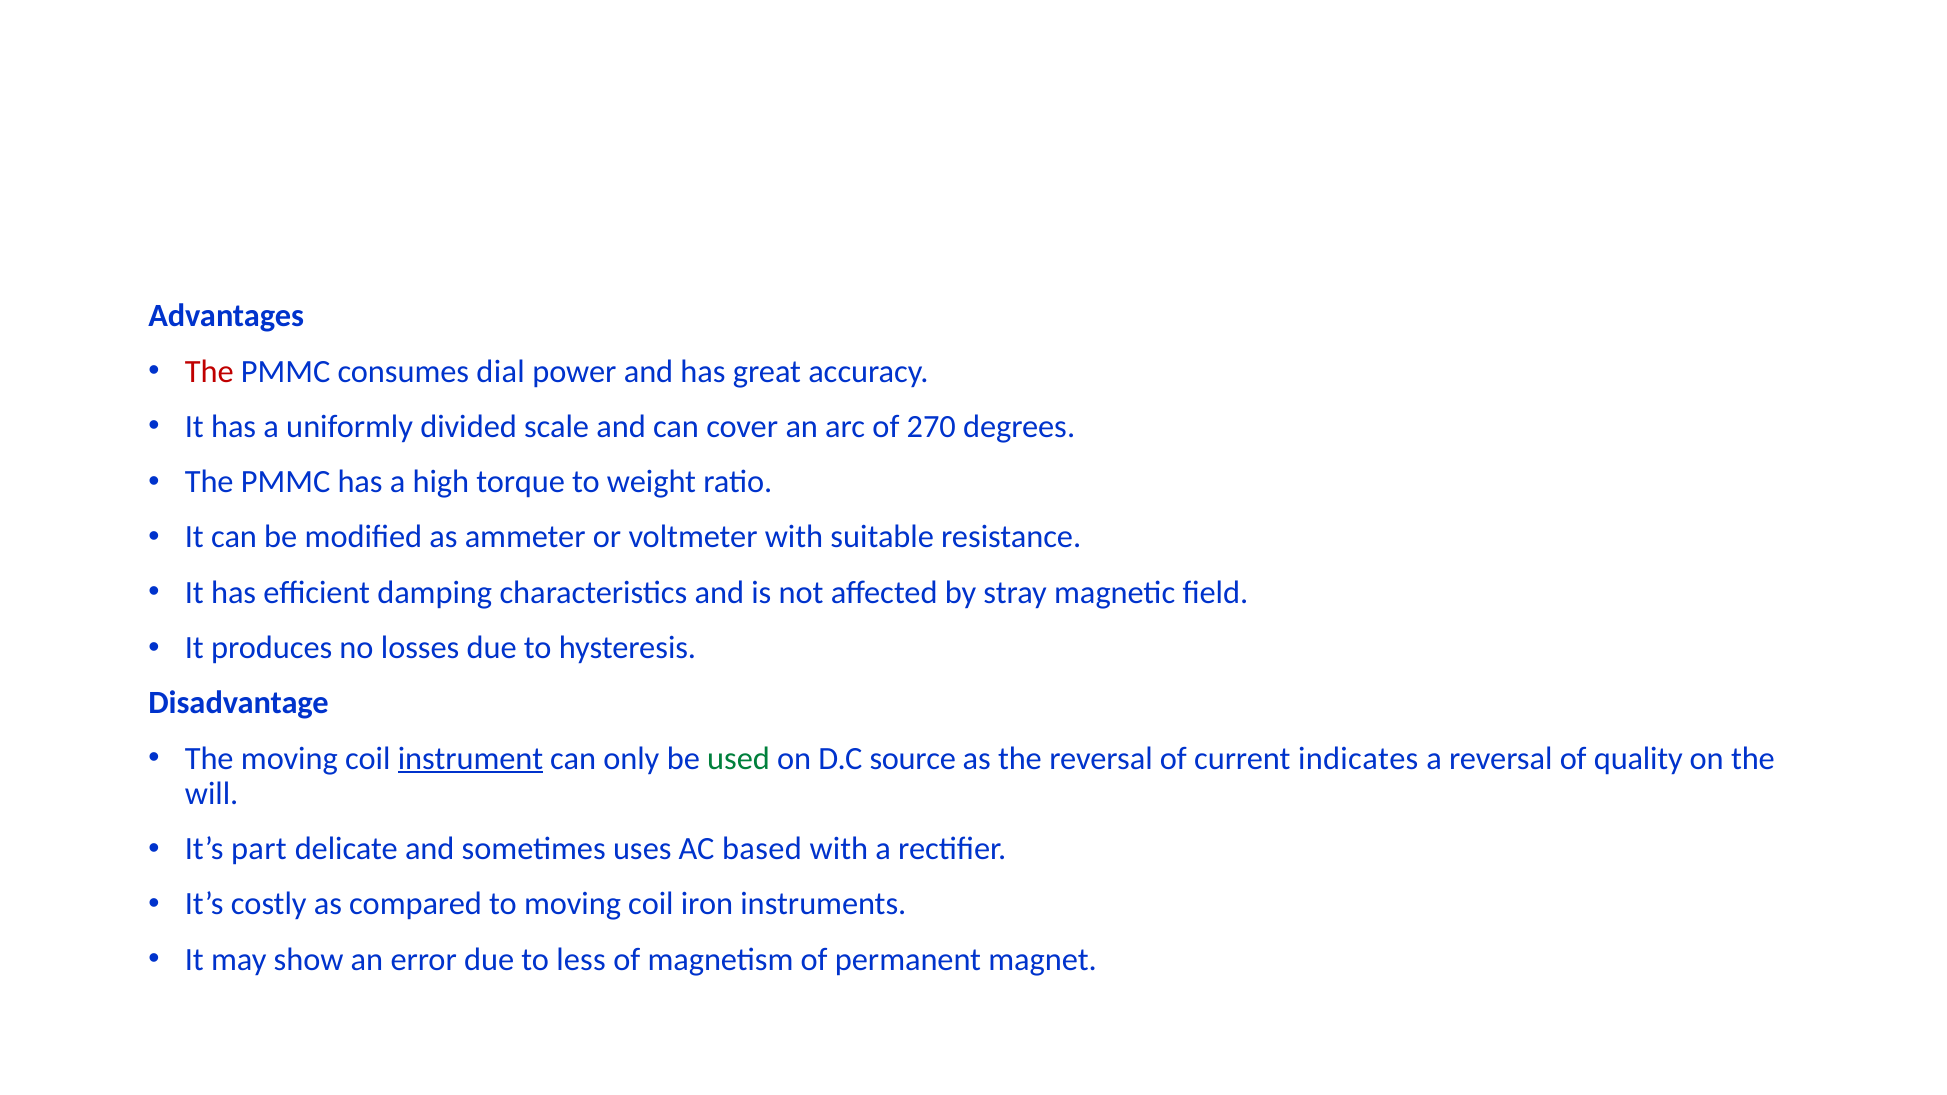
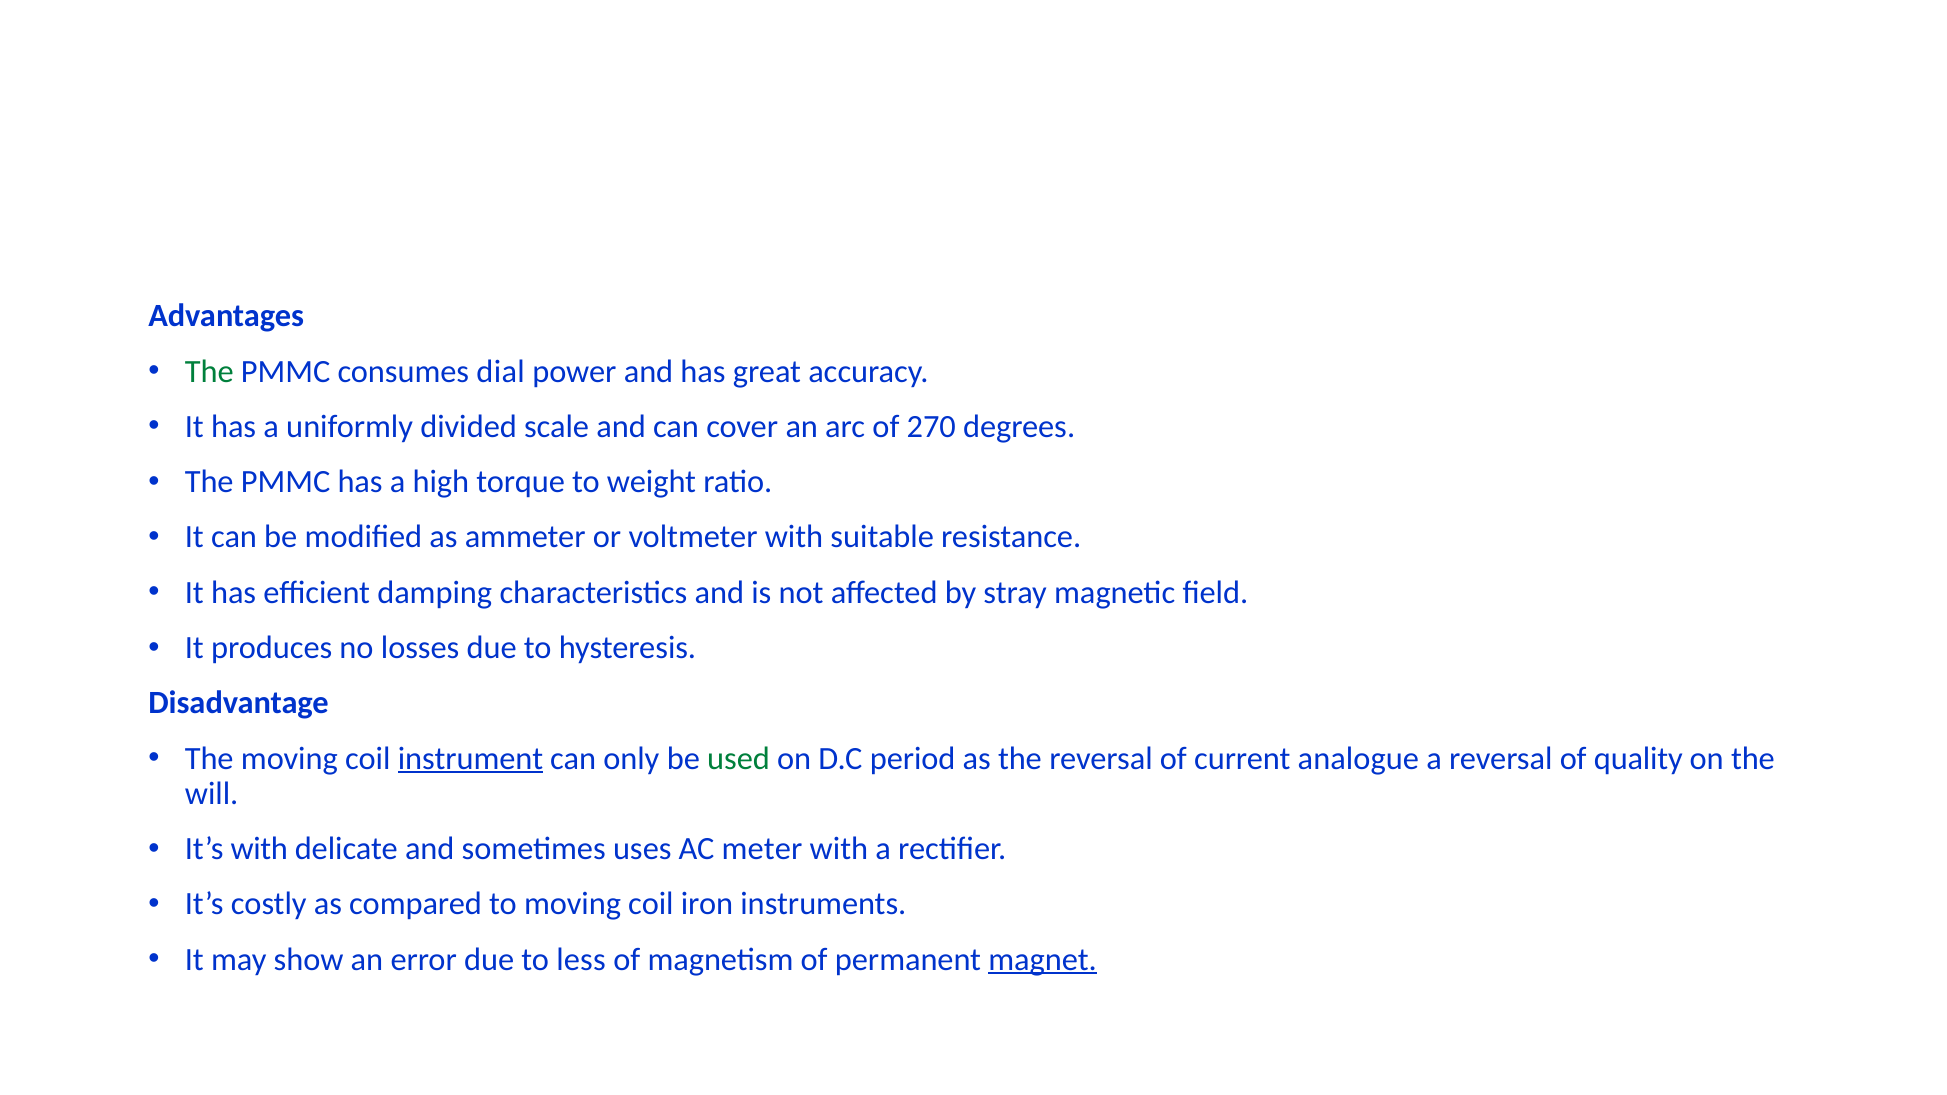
The at (209, 371) colour: red -> green
source: source -> period
indicates: indicates -> analogue
It’s part: part -> with
based: based -> meter
magnet underline: none -> present
